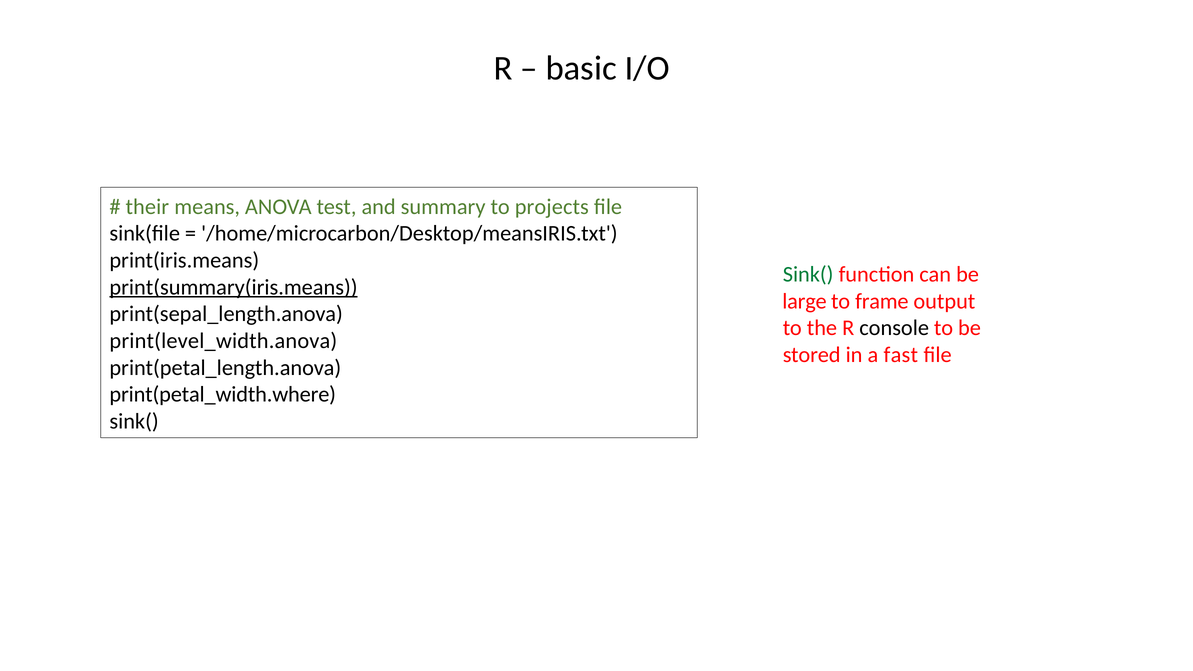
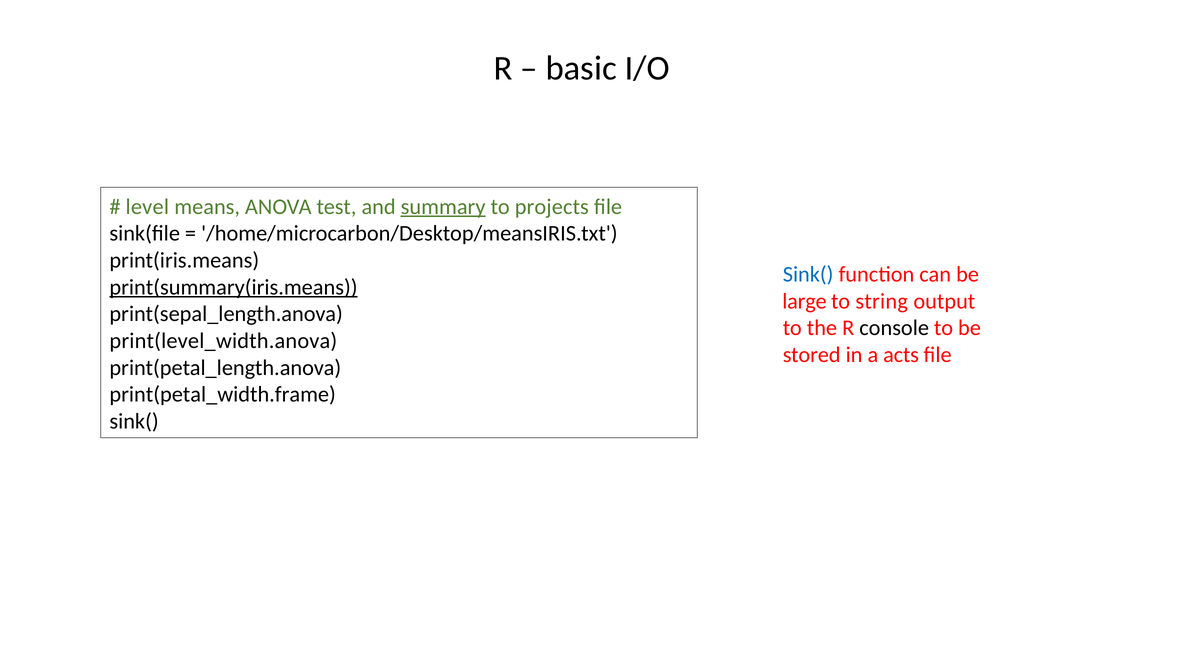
their: their -> level
summary underline: none -> present
Sink( at (808, 274) colour: green -> blue
frame: frame -> string
fast: fast -> acts
print(petal_width.where: print(petal_width.where -> print(petal_width.frame
